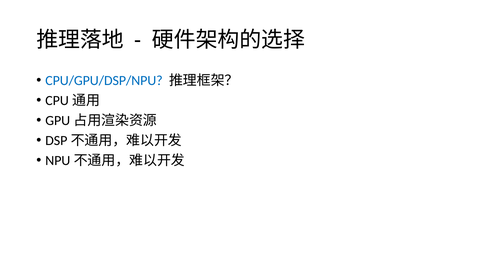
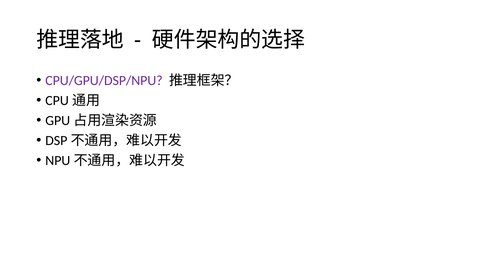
CPU/GPU/DSP/NPU colour: blue -> purple
